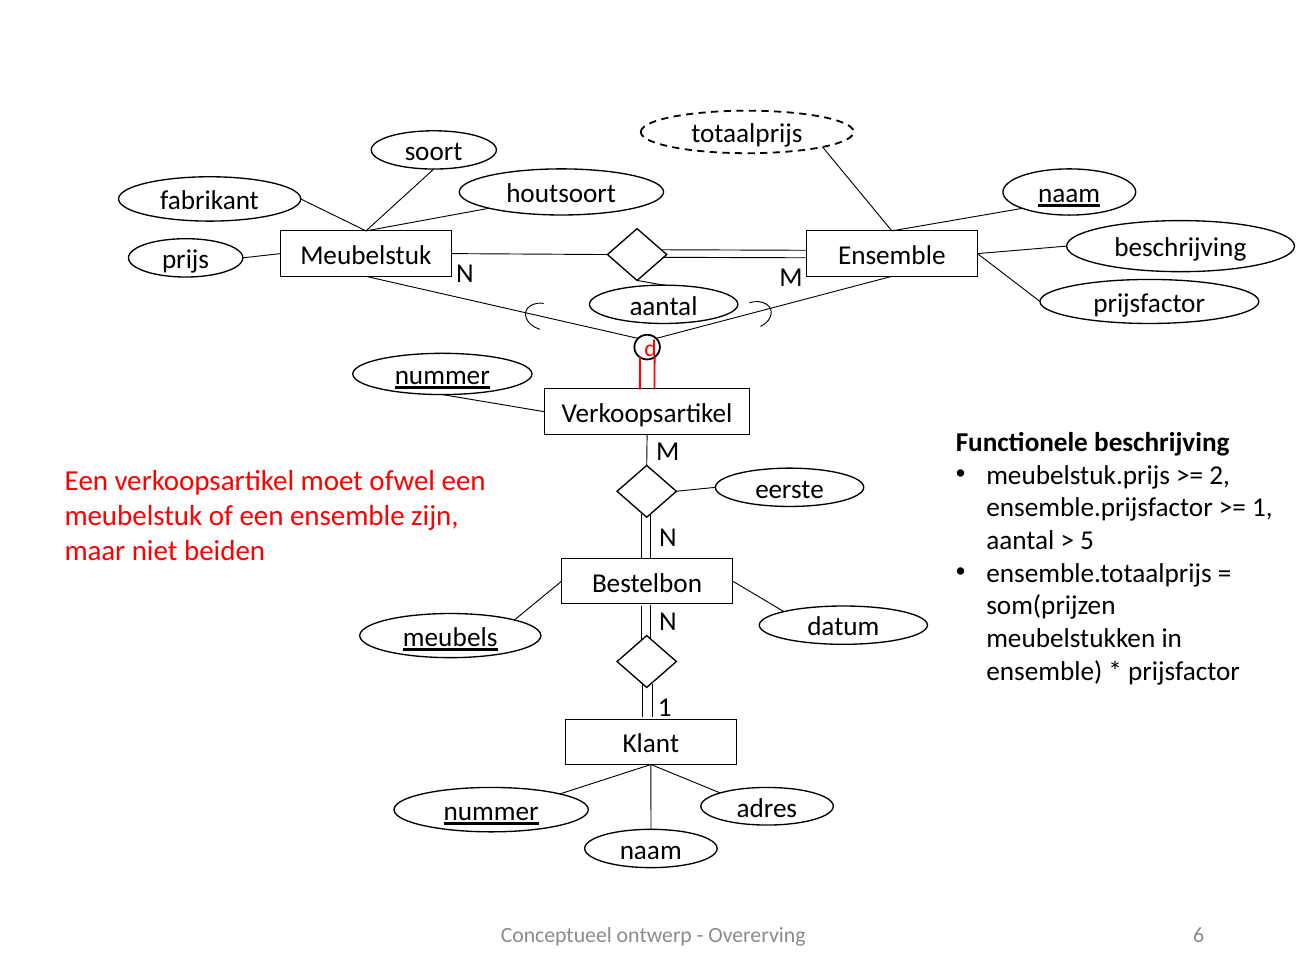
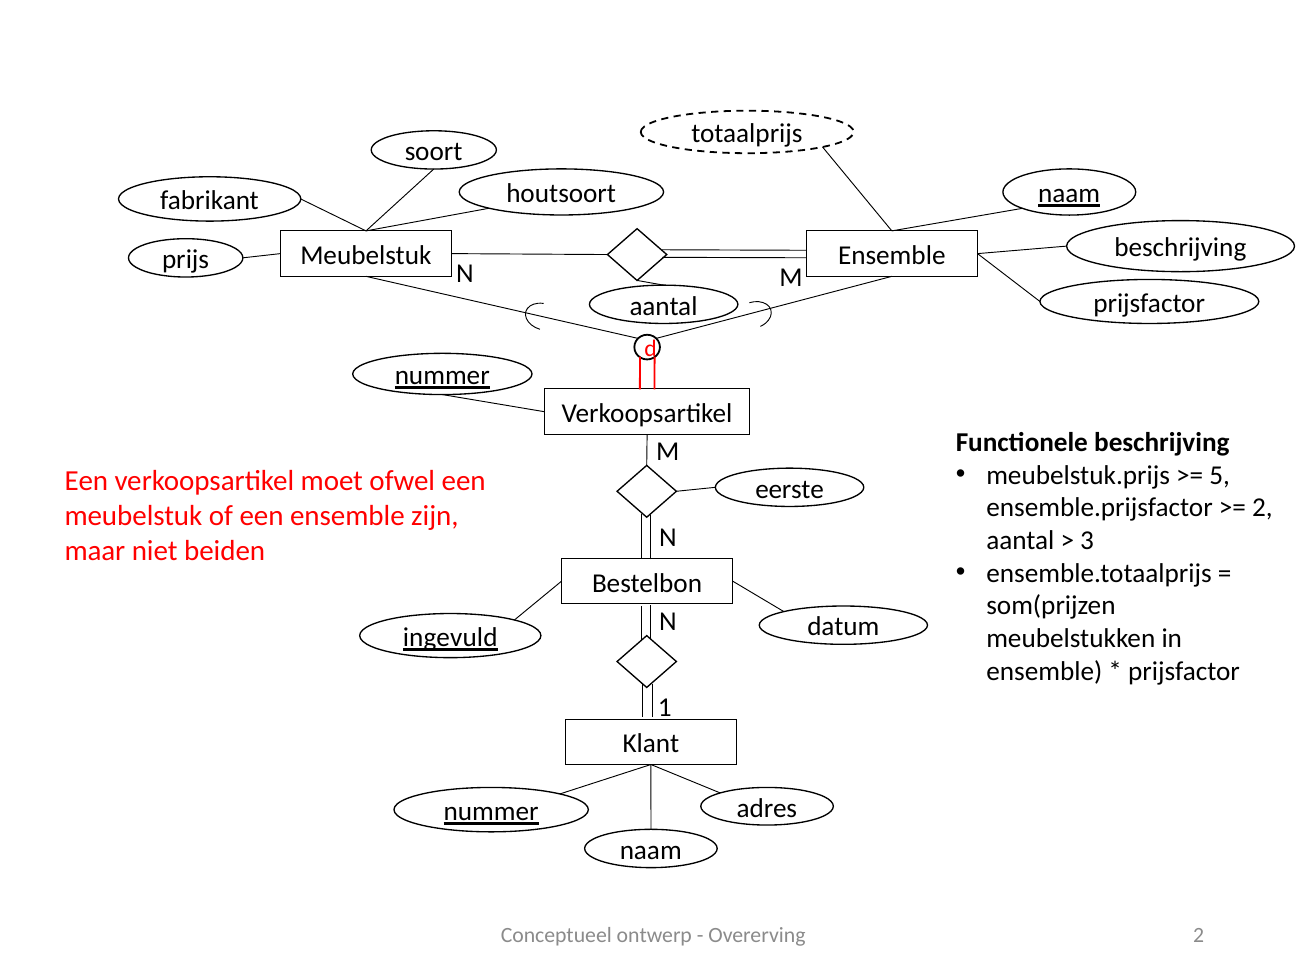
2: 2 -> 5
1 at (1262, 508): 1 -> 2
5: 5 -> 3
meubels: meubels -> ingevuld
Overerving 6: 6 -> 2
